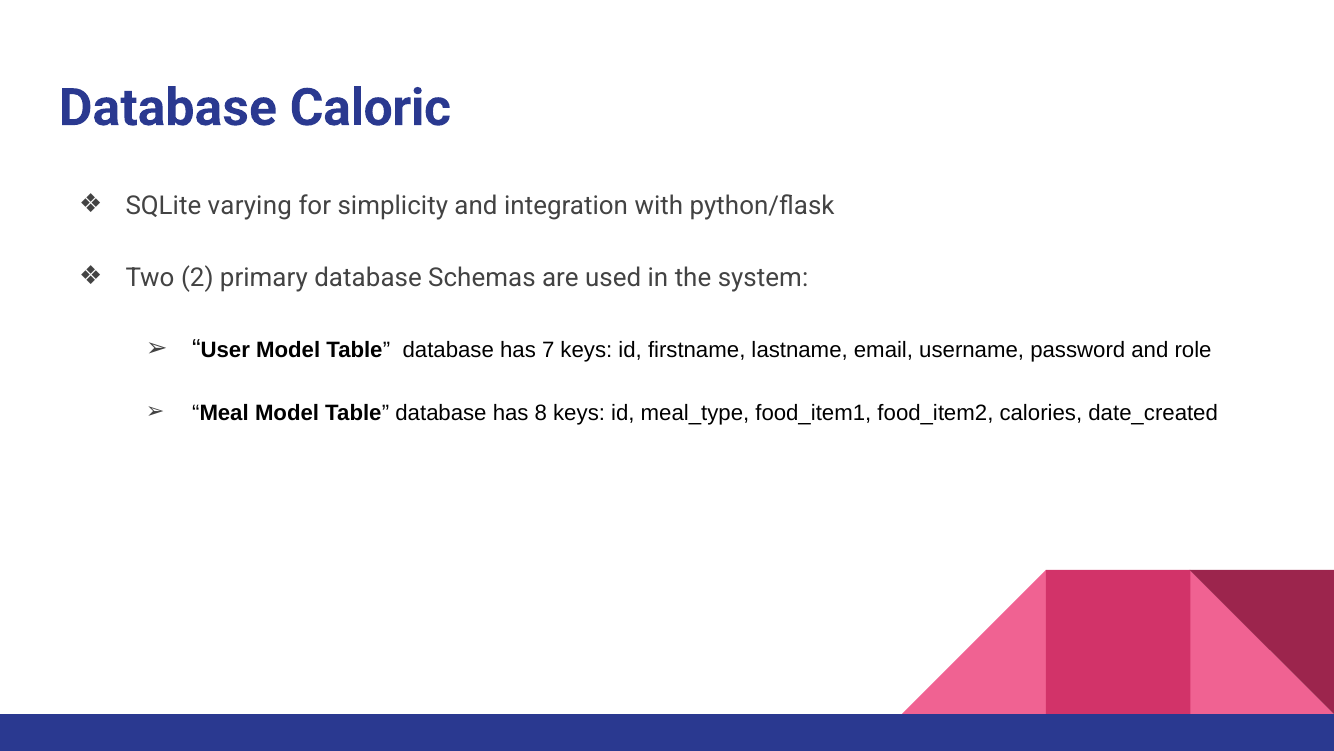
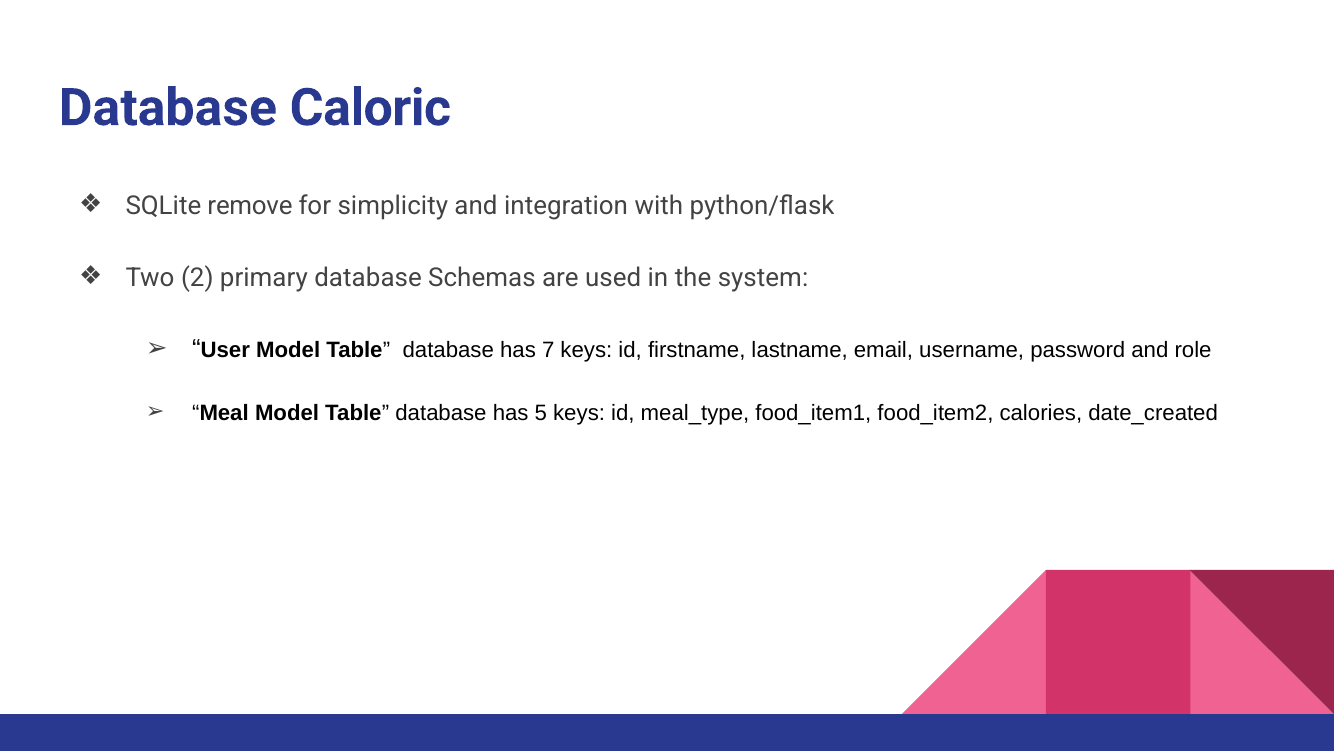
varying: varying -> remove
8: 8 -> 5
